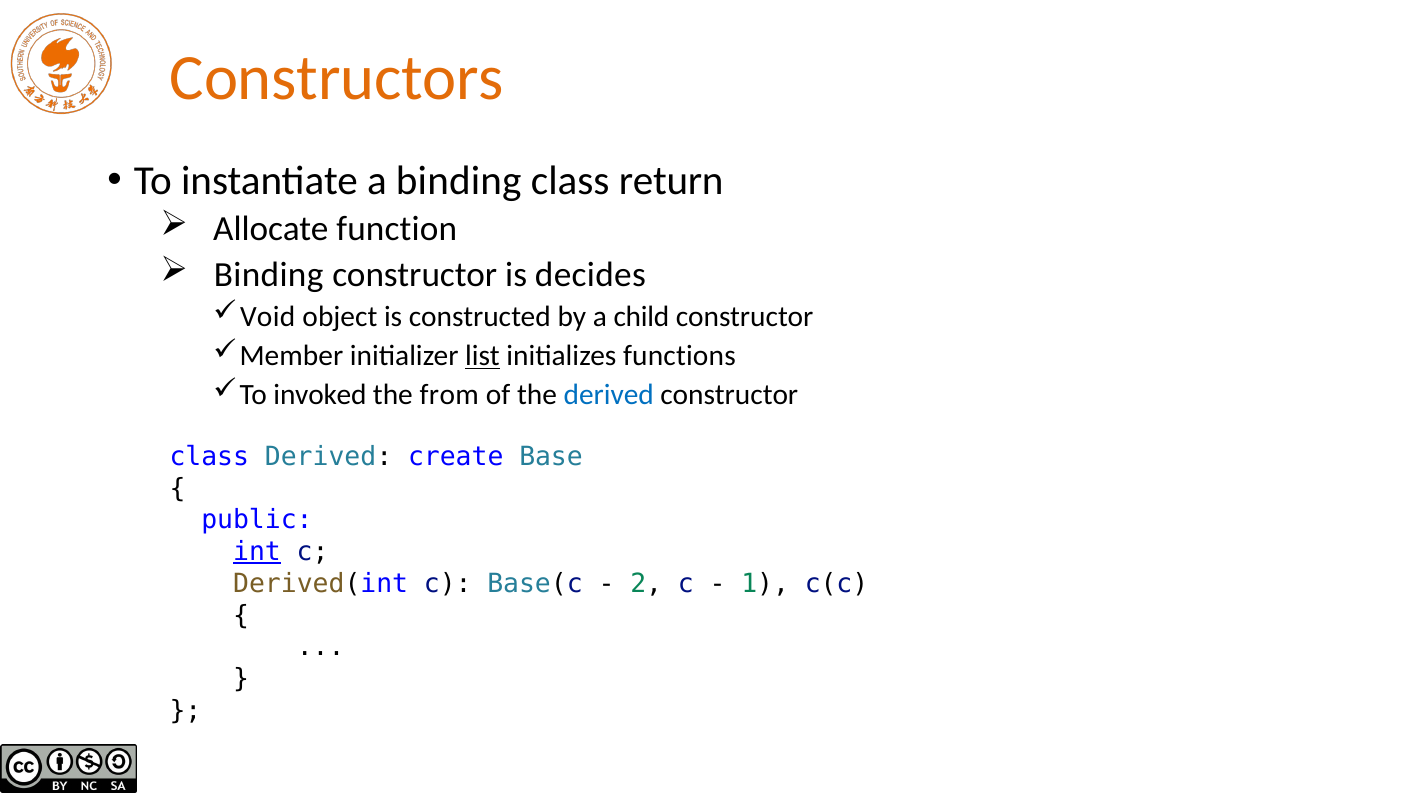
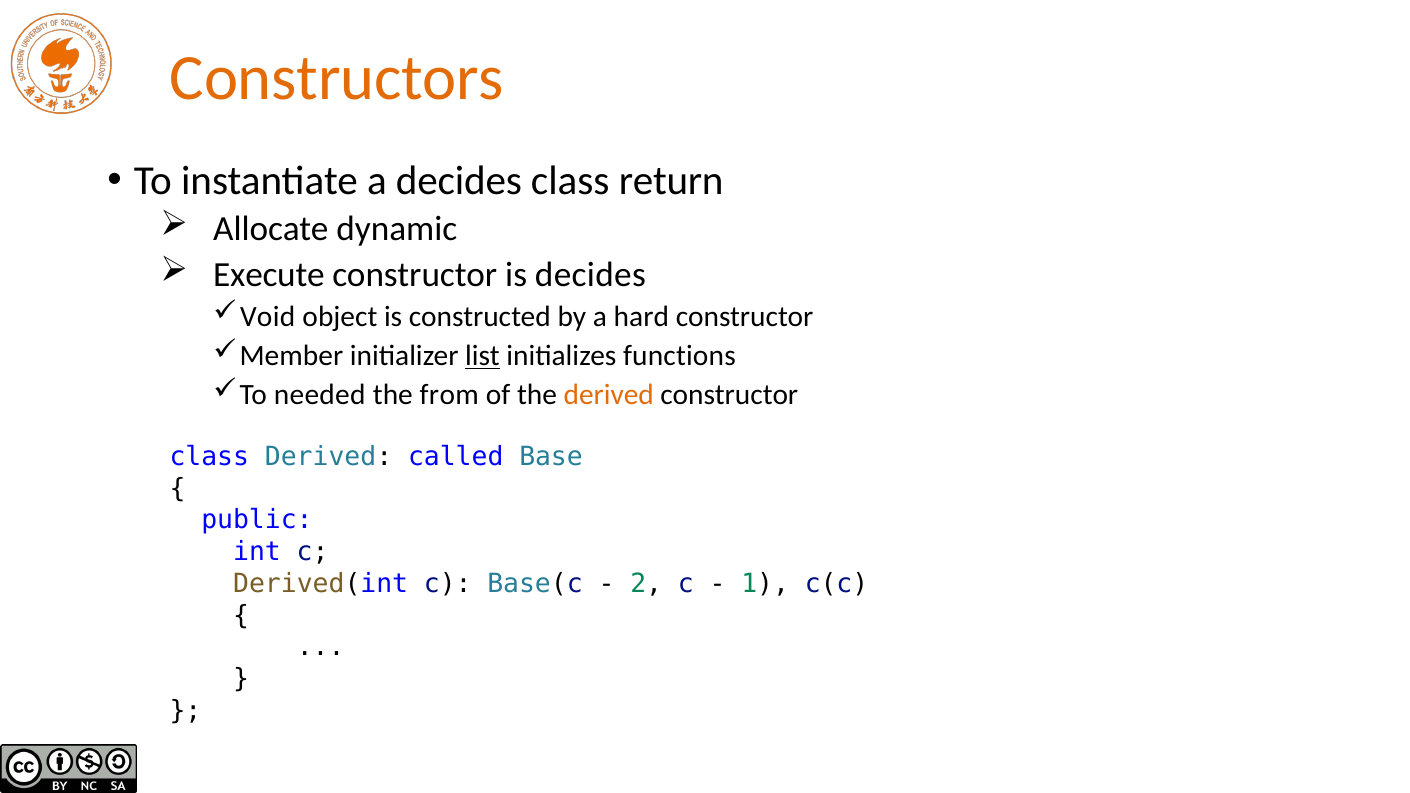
a binding: binding -> decides
function: function -> dynamic
Binding at (269, 275): Binding -> Execute
child: child -> hard
invoked: invoked -> needed
derived at (609, 395) colour: blue -> orange
create: create -> called
int underline: present -> none
